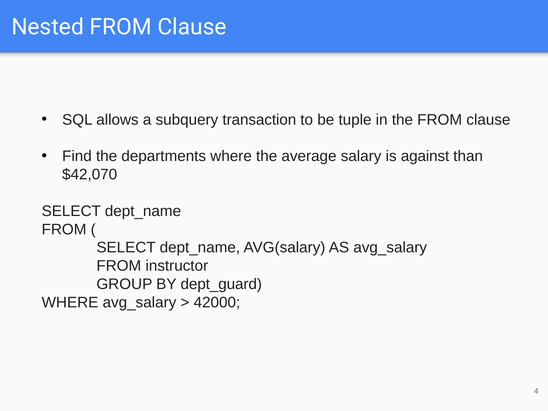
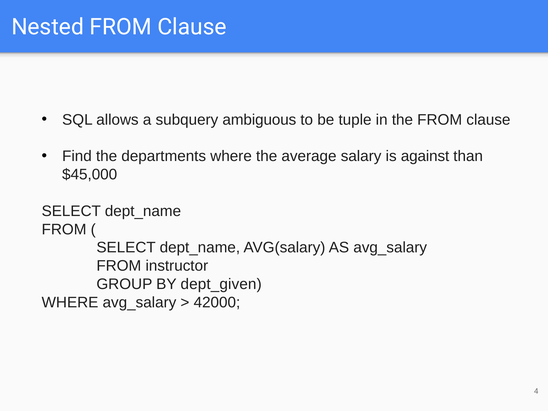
transaction: transaction -> ambiguous
$42,070: $42,070 -> $45,000
dept_guard: dept_guard -> dept_given
